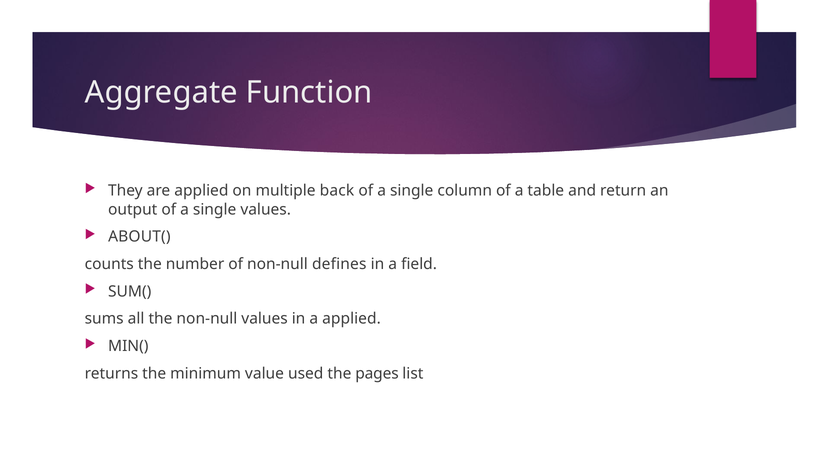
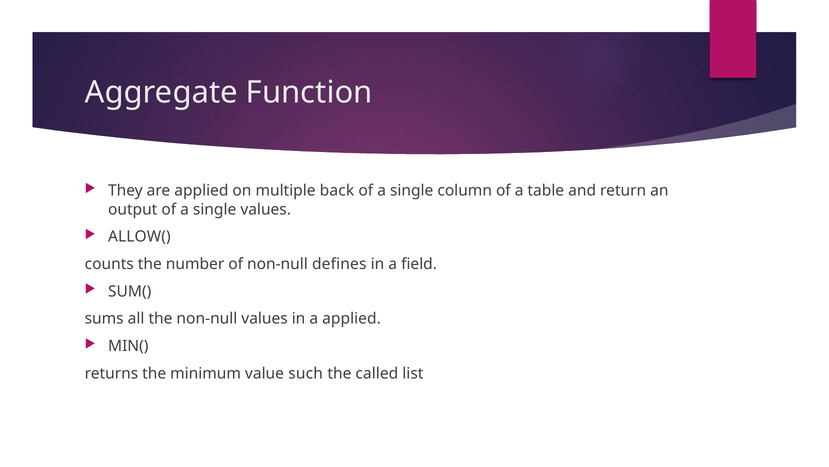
ABOUT(: ABOUT( -> ALLOW(
used: used -> such
pages: pages -> called
